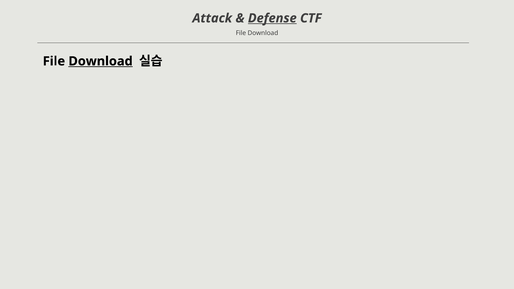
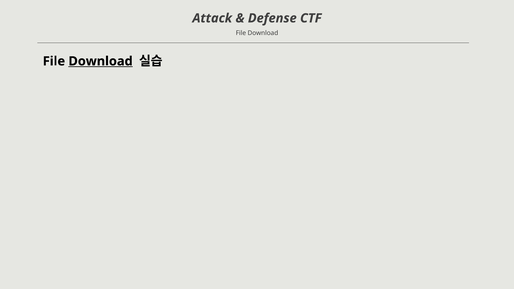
Defense underline: present -> none
